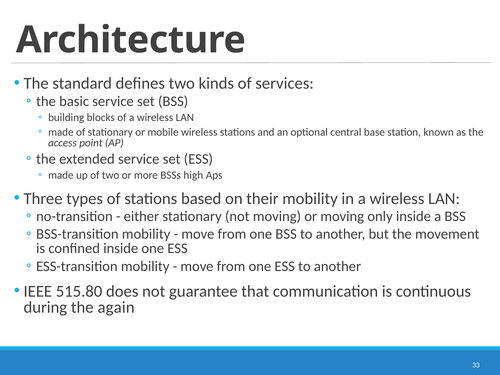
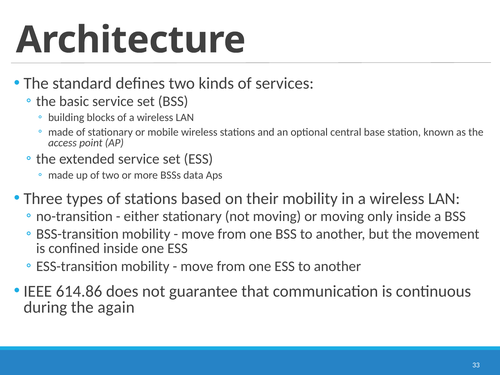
high: high -> data
515.80: 515.80 -> 614.86
